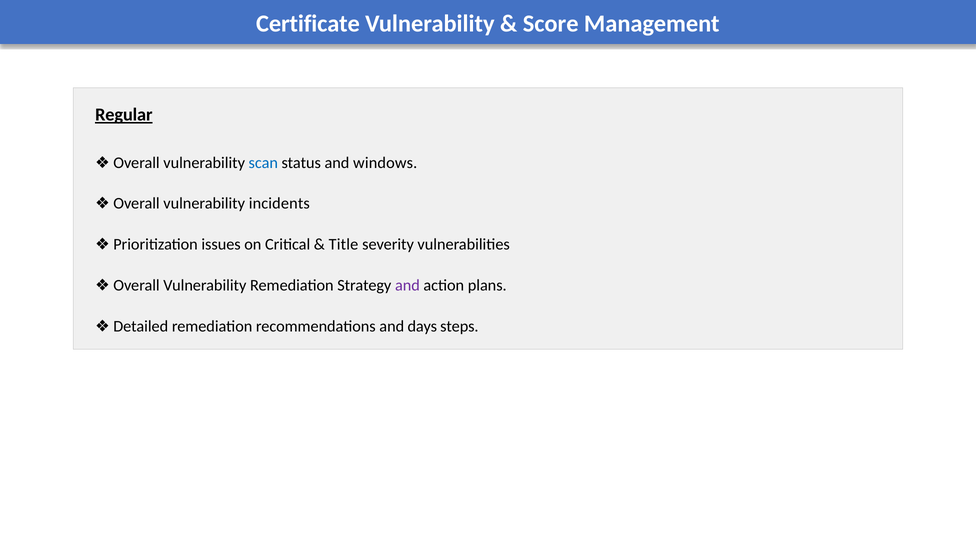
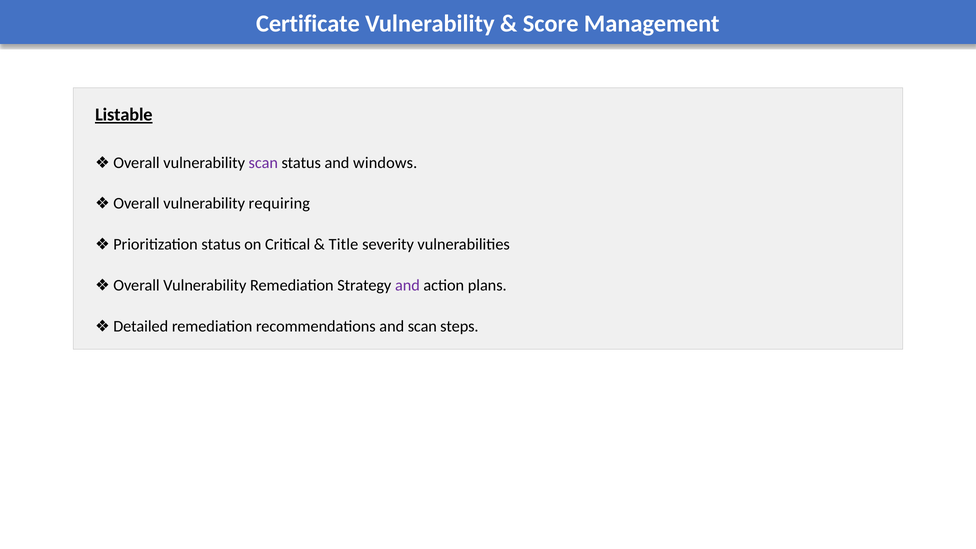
Regular: Regular -> Listable
scan at (263, 163) colour: blue -> purple
incidents: incidents -> requiring
issues at (221, 245): issues -> status
and days: days -> scan
